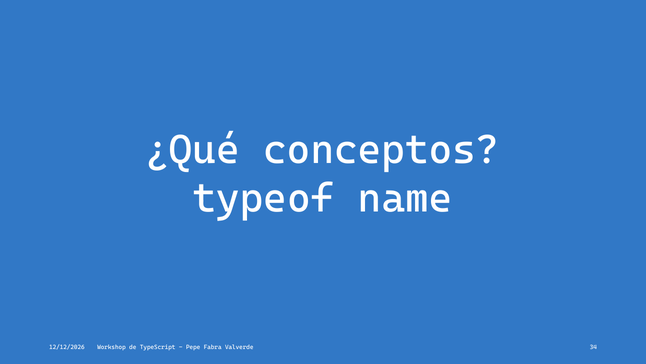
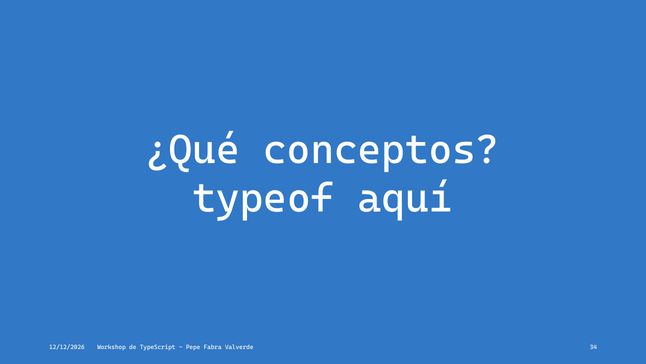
name: name -> aquí
